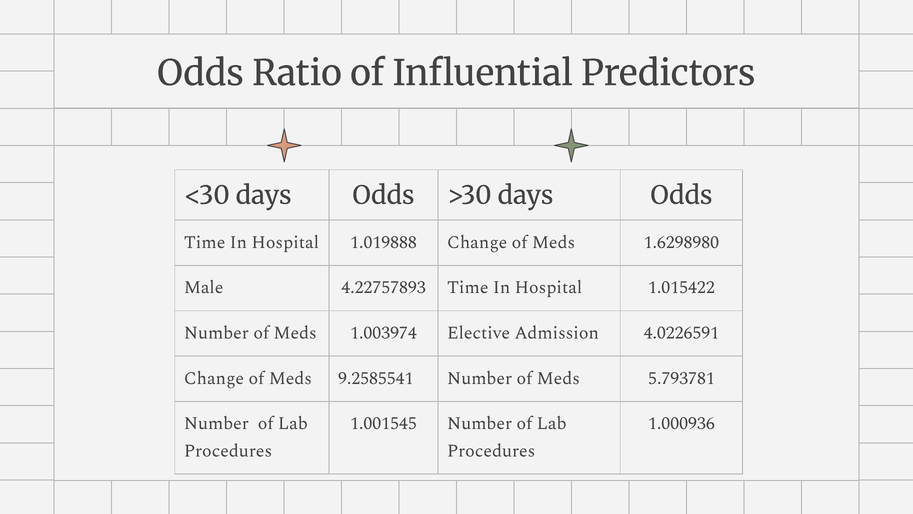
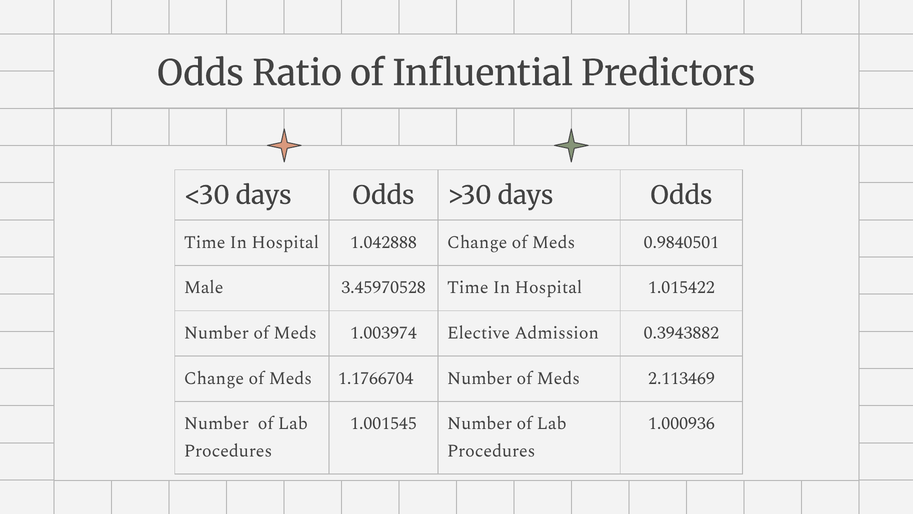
1.019888: 1.019888 -> 1.042888
1.6298980: 1.6298980 -> 0.9840501
4.22757893: 4.22757893 -> 3.45970528
4.0226591: 4.0226591 -> 0.3943882
9.2585541: 9.2585541 -> 1.1766704
5.793781: 5.793781 -> 2.113469
